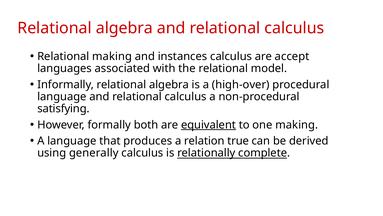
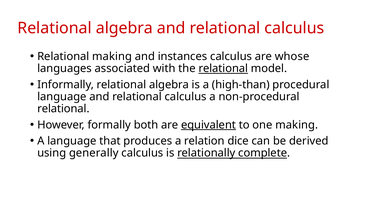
accept: accept -> whose
relational at (223, 68) underline: none -> present
high-over: high-over -> high-than
satisfying at (63, 108): satisfying -> relational
true: true -> dice
